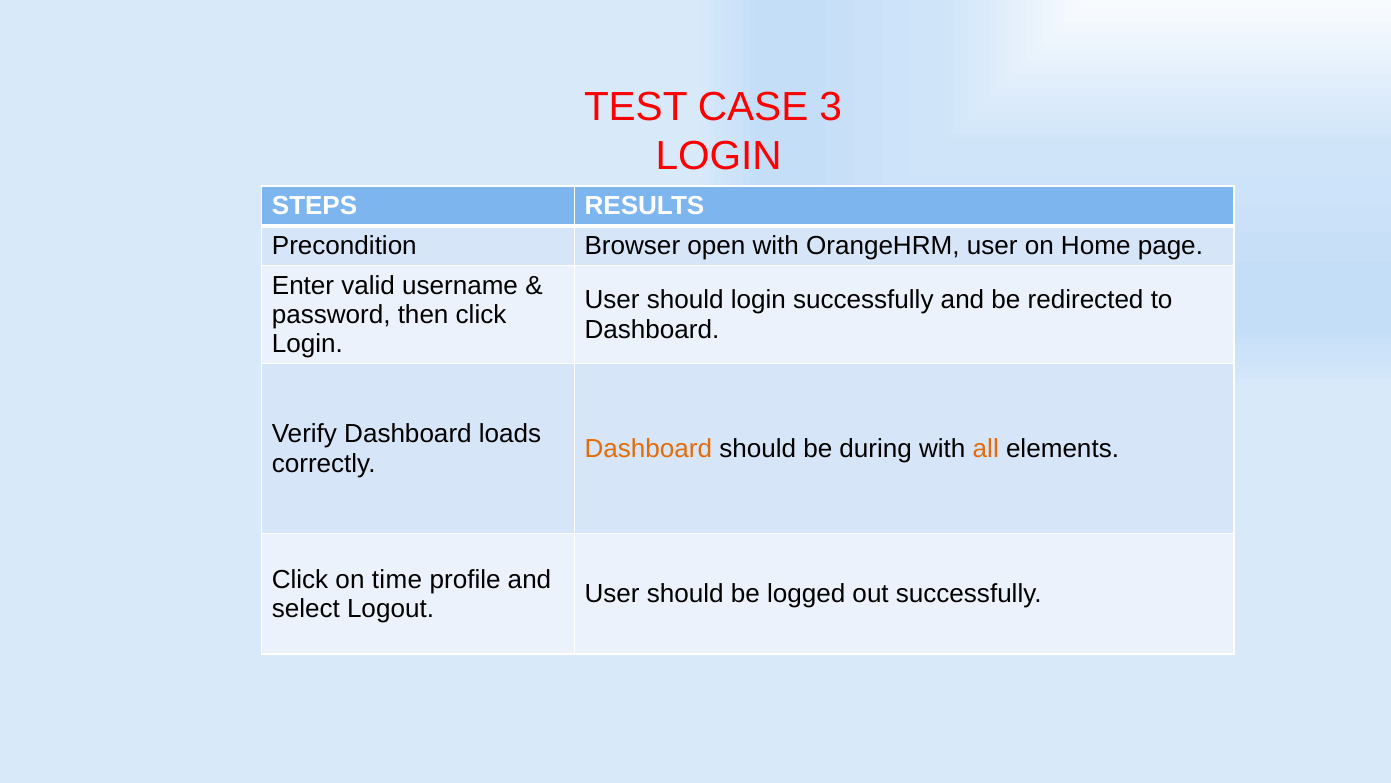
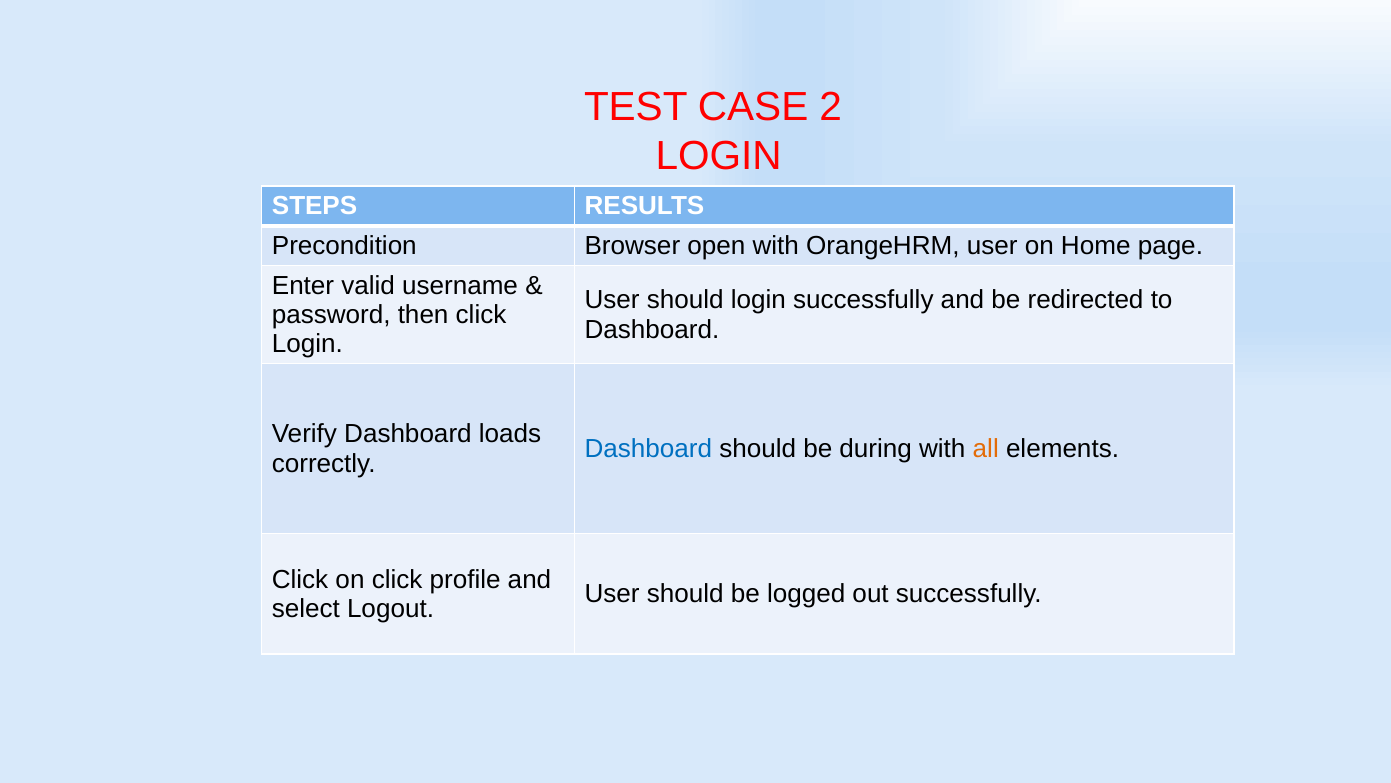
3: 3 -> 2
Dashboard at (648, 449) colour: orange -> blue
on time: time -> click
